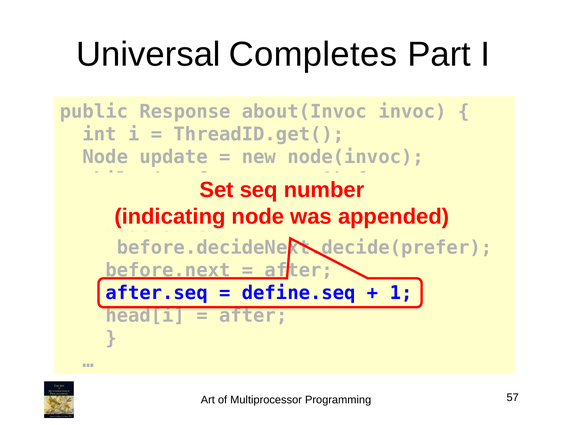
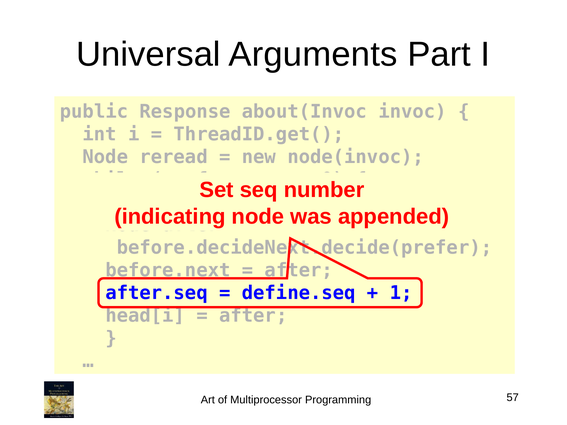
Completes: Completes -> Arguments
update: update -> reread
